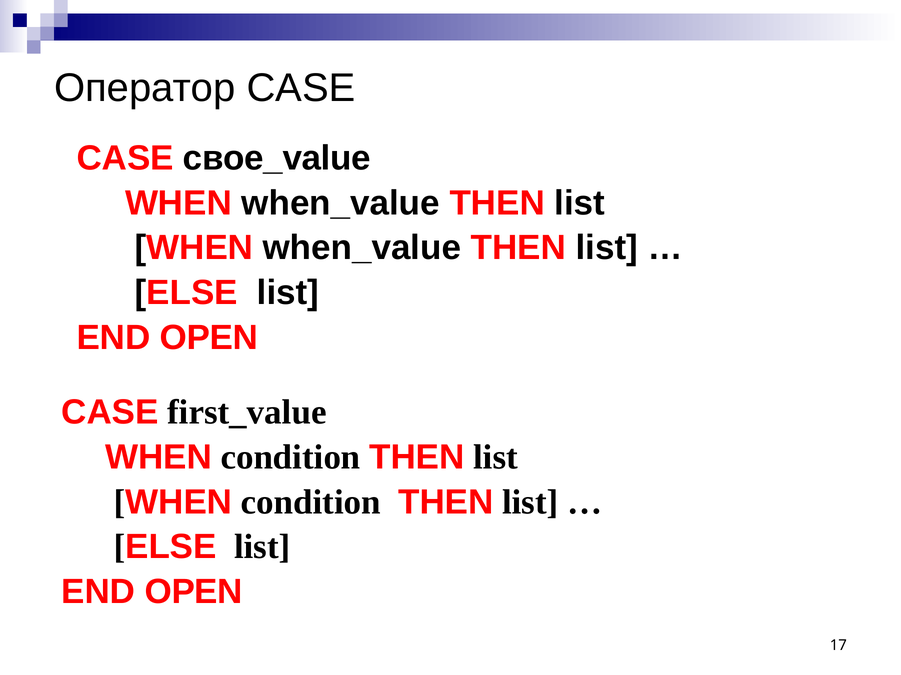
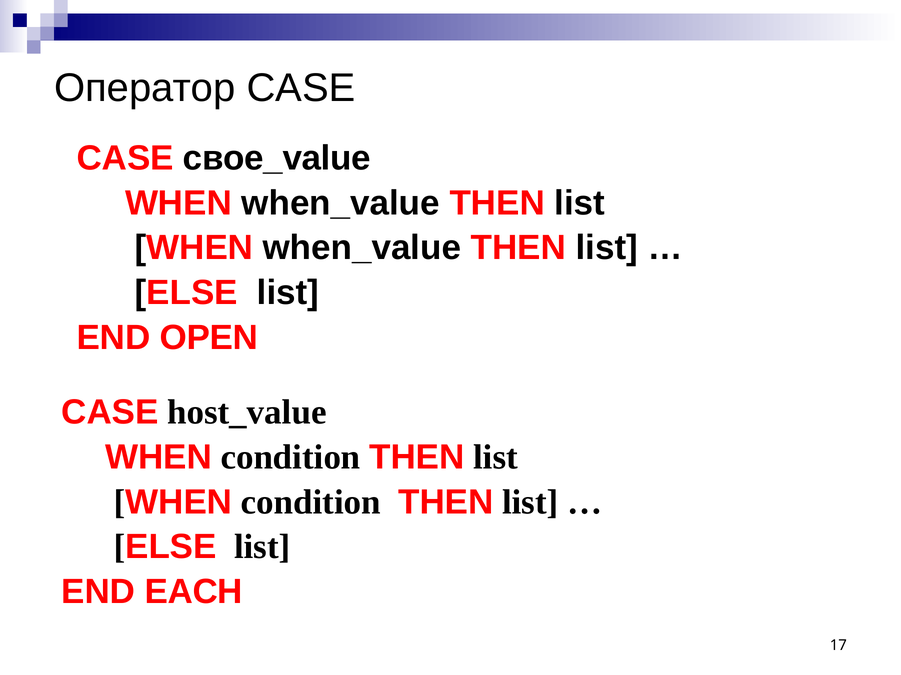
first_value: first_value -> host_value
OPEN at (194, 592): OPEN -> EACH
